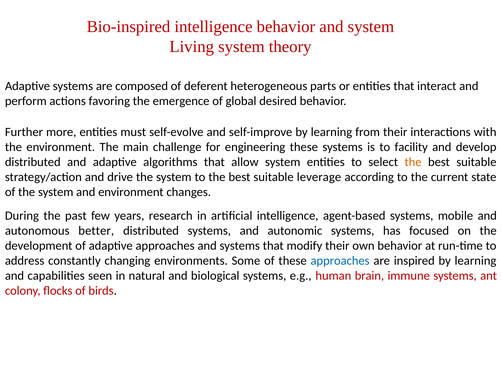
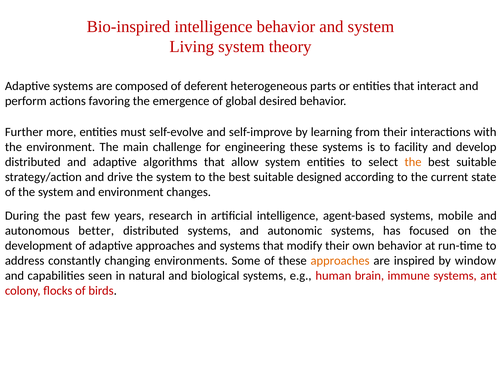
leverage: leverage -> designed
approaches at (340, 261) colour: blue -> orange
inspired by learning: learning -> window
